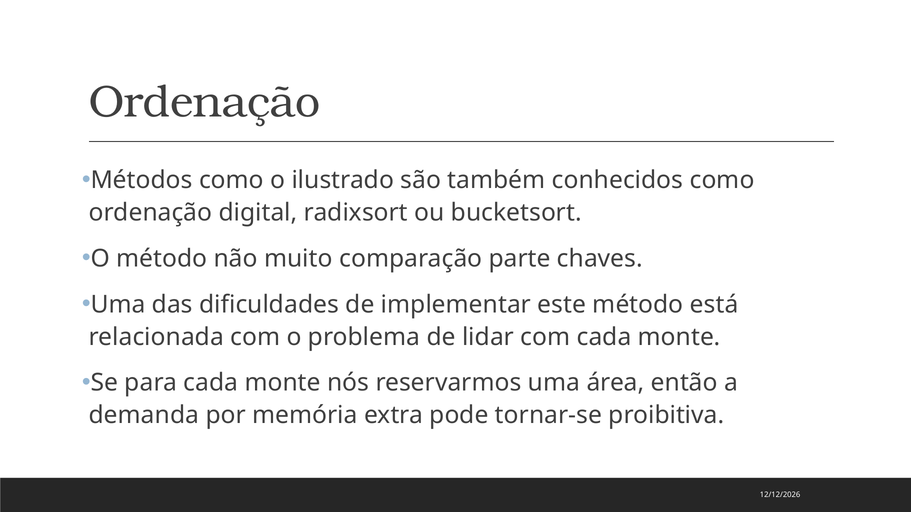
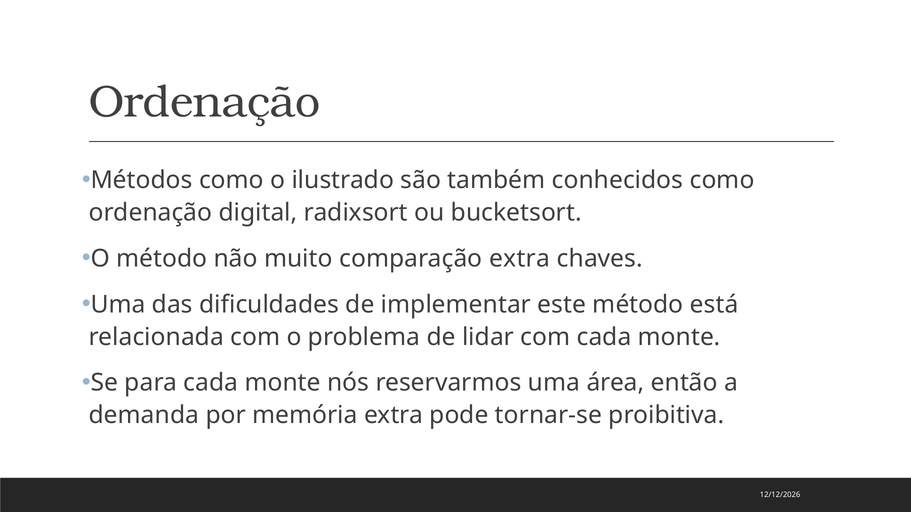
comparação parte: parte -> extra
